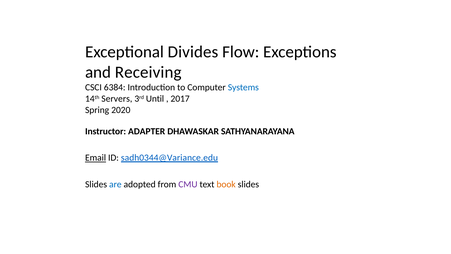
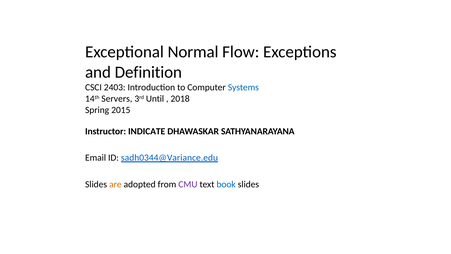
Divides: Divides -> Normal
Receiving: Receiving -> Definition
6384: 6384 -> 2403
2017: 2017 -> 2018
2020: 2020 -> 2015
ADAPTER: ADAPTER -> INDICATE
Email underline: present -> none
are colour: blue -> orange
book colour: orange -> blue
